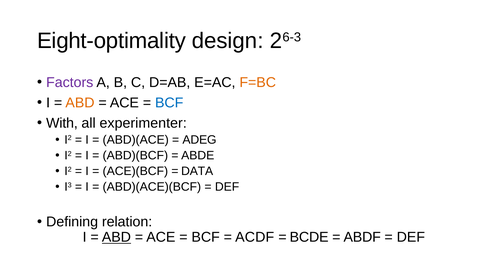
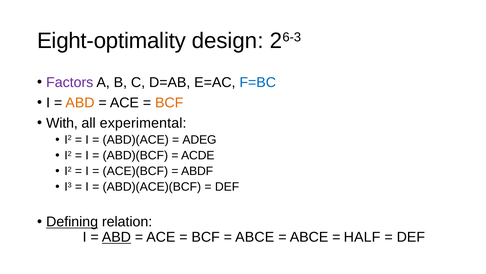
F=BC colour: orange -> blue
BCF at (169, 102) colour: blue -> orange
experimenter: experimenter -> experimental
ABDE: ABDE -> ACDE
DATA: DATA -> ABDF
Defining underline: none -> present
ACDF at (255, 237): ACDF -> ABCE
BCDE at (309, 237): BCDE -> ABCE
ABDF: ABDF -> HALF
